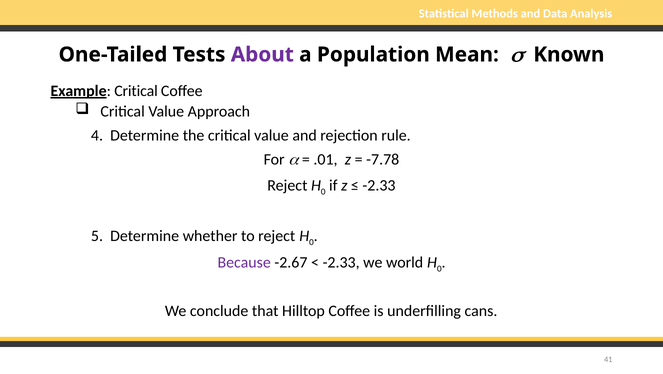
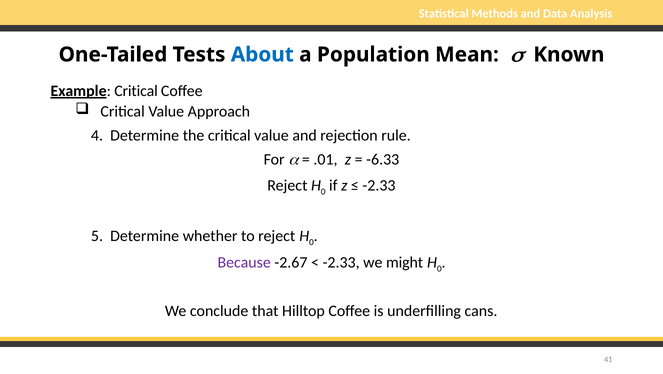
About colour: purple -> blue
-7.78: -7.78 -> -6.33
world: world -> might
